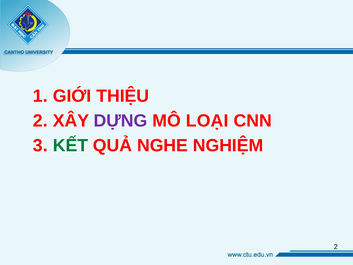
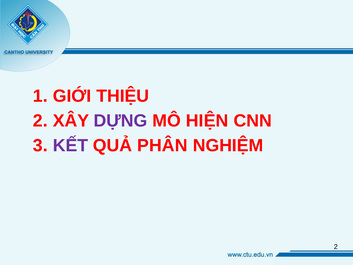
LOẠI: LOẠI -> HIỆN
KẾT colour: green -> purple
NGHE: NGHE -> PHÂN
